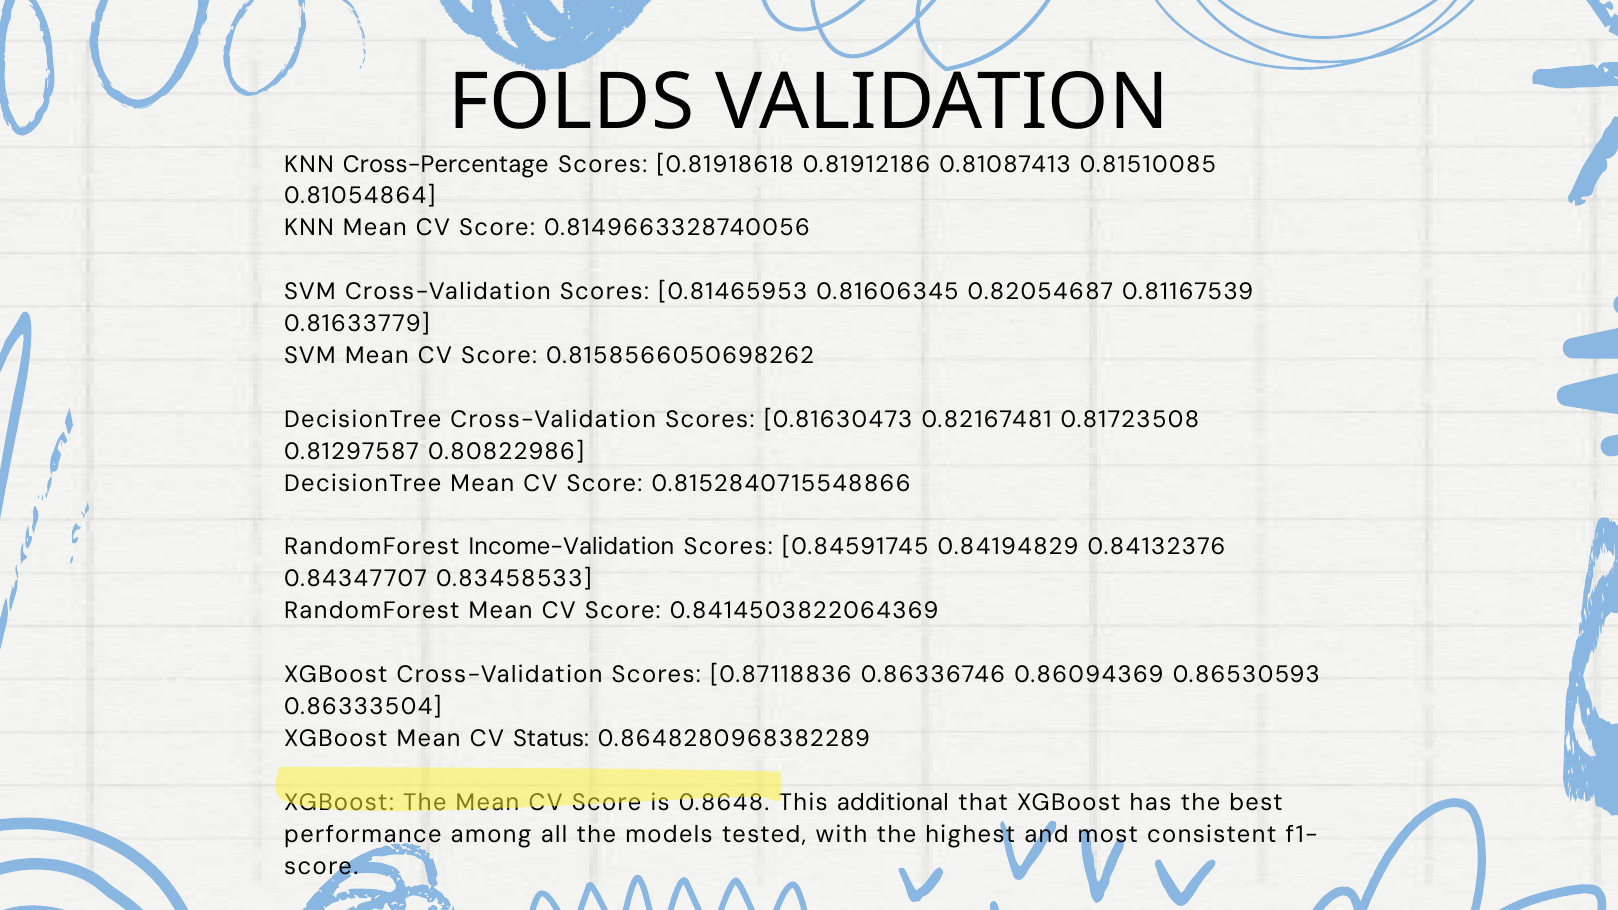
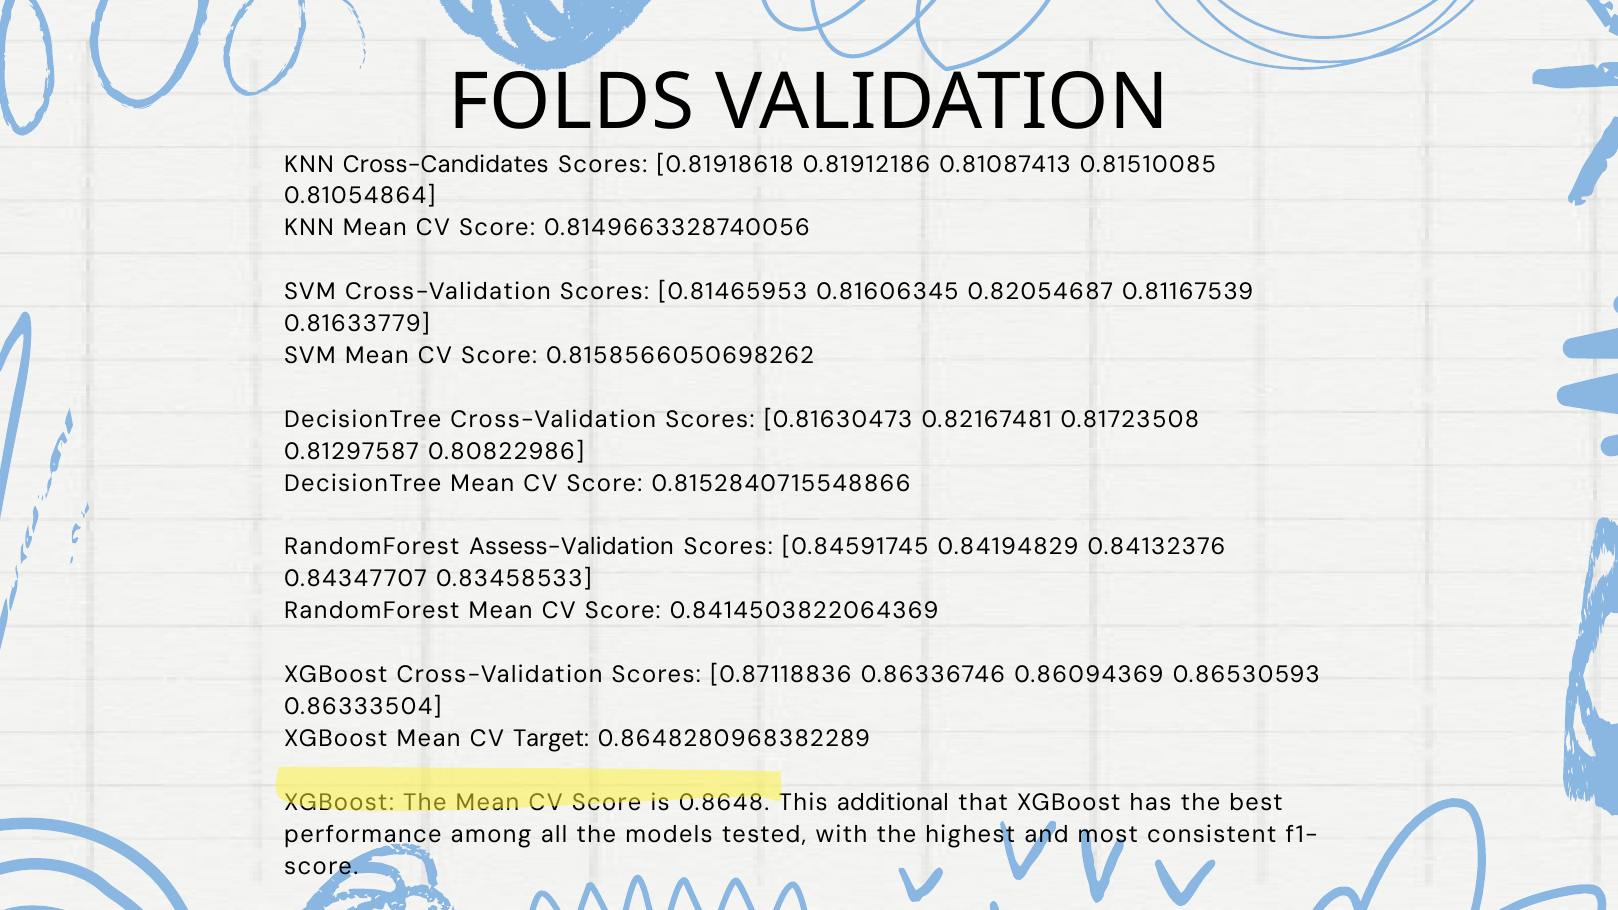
Cross-Percentage: Cross-Percentage -> Cross-Candidates
Income-Validation: Income-Validation -> Assess-Validation
Status: Status -> Target
